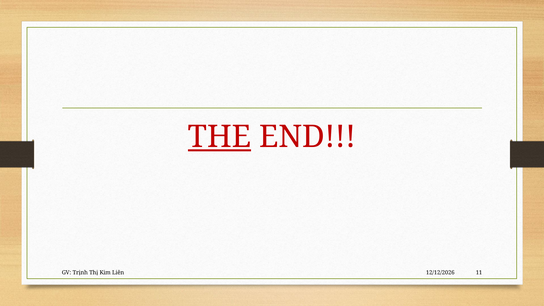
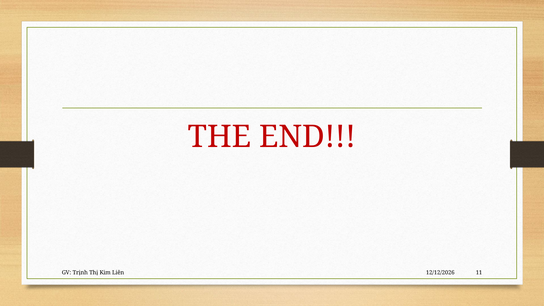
THE underline: present -> none
